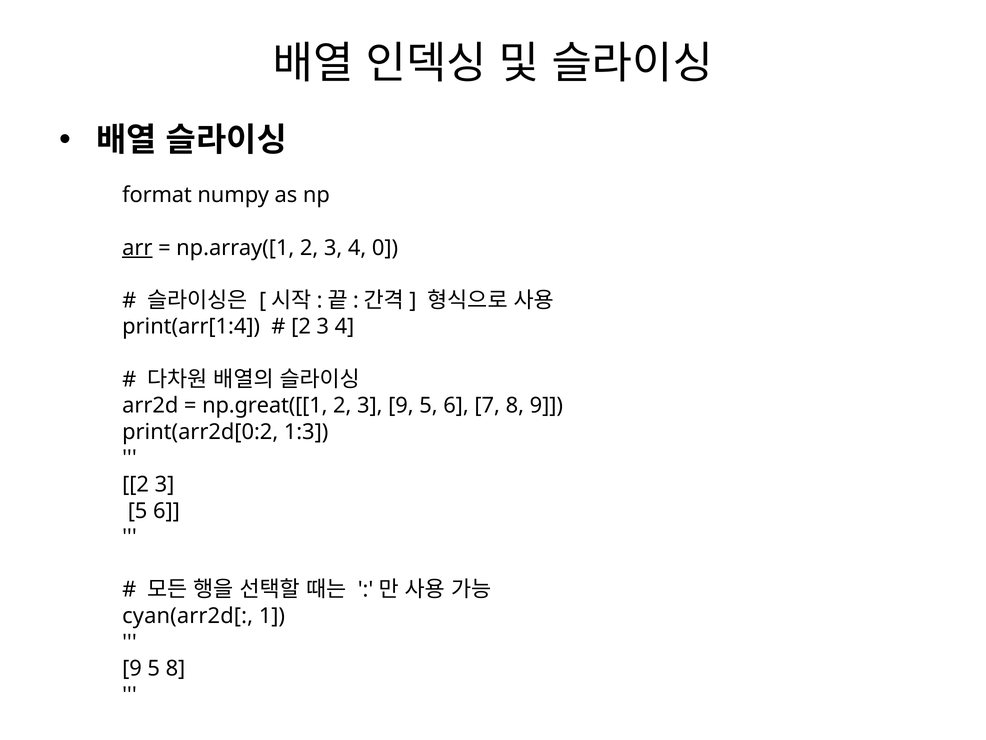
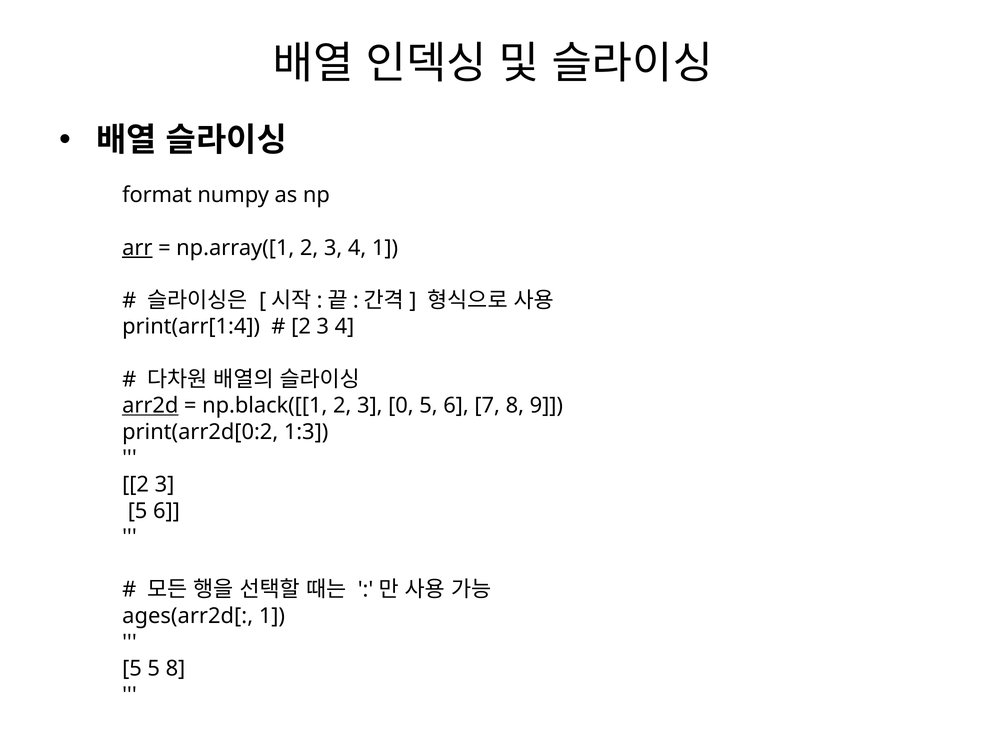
4 0: 0 -> 1
arr2d underline: none -> present
np.great([[1: np.great([[1 -> np.black([[1
3 9: 9 -> 0
cyan(arr2d[: cyan(arr2d[ -> ages(arr2d[
9 at (132, 668): 9 -> 5
